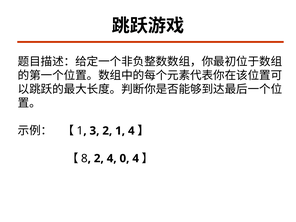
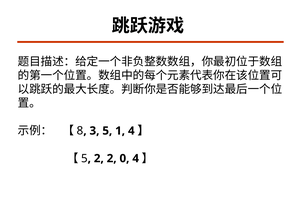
1 at (80, 131): 1 -> 8
3 2: 2 -> 5
8 at (84, 158): 8 -> 5
2 4: 4 -> 2
